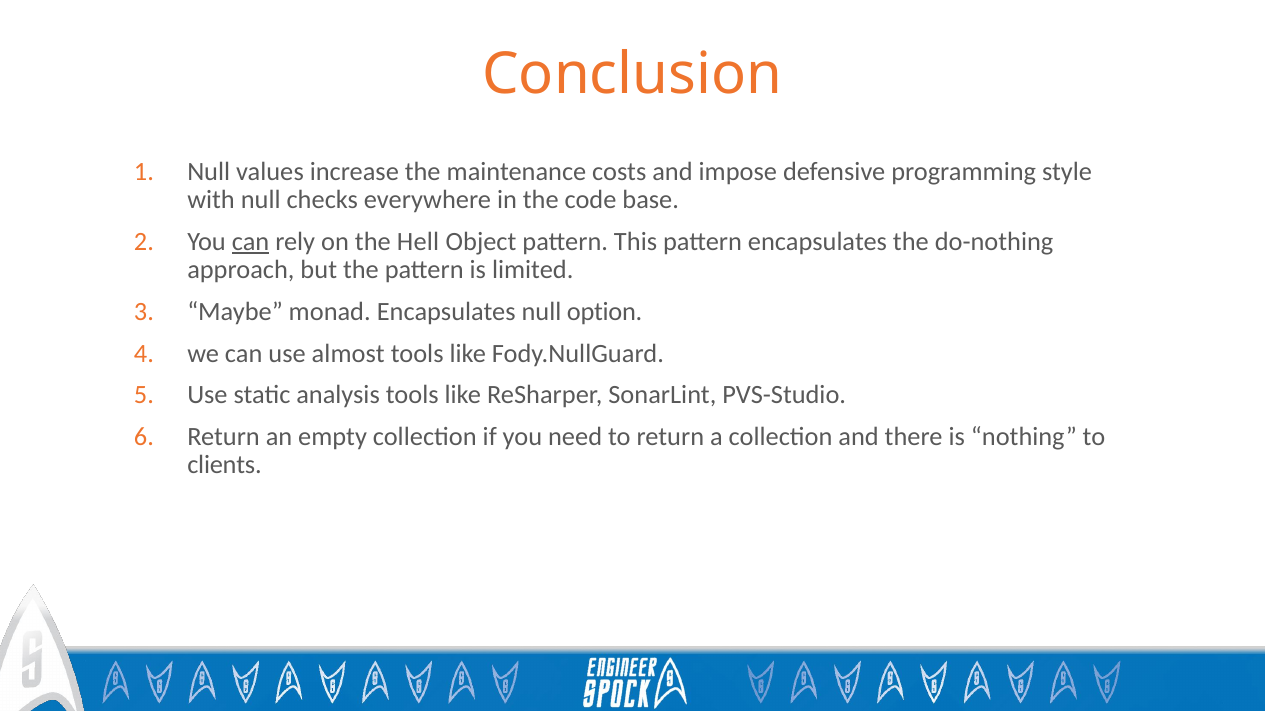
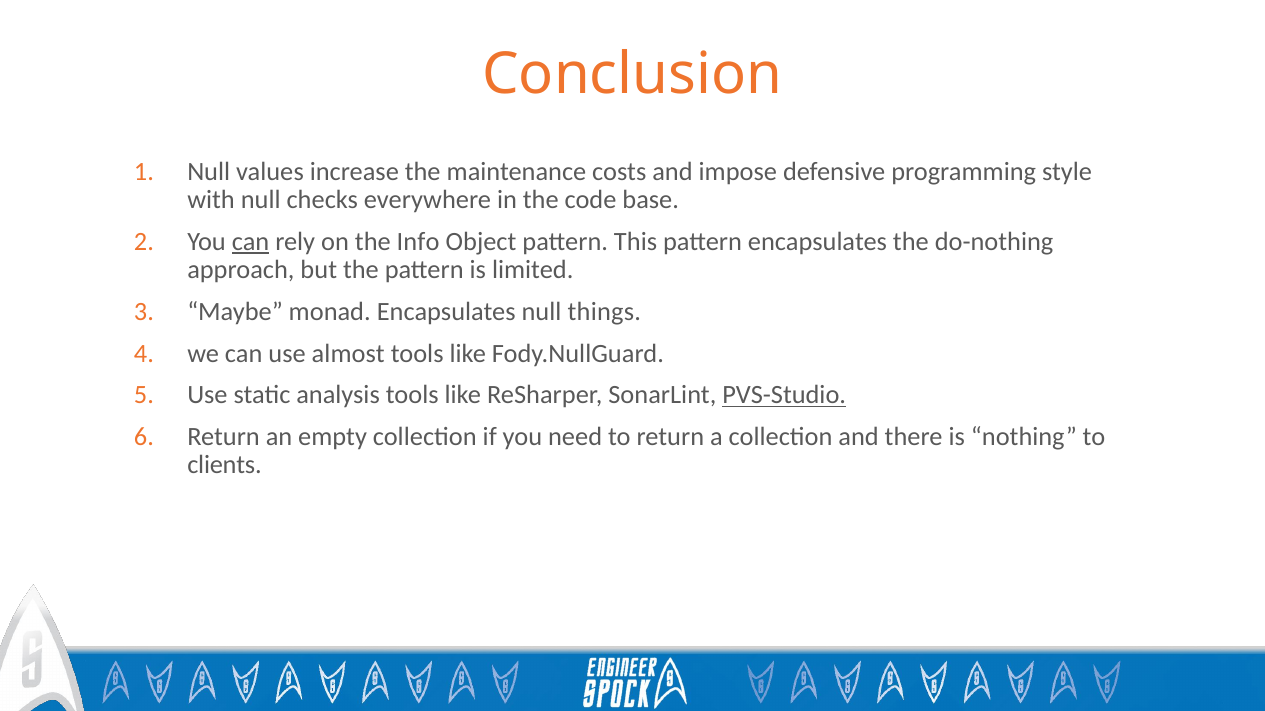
Hell: Hell -> Info
option: option -> things
PVS-Studio underline: none -> present
